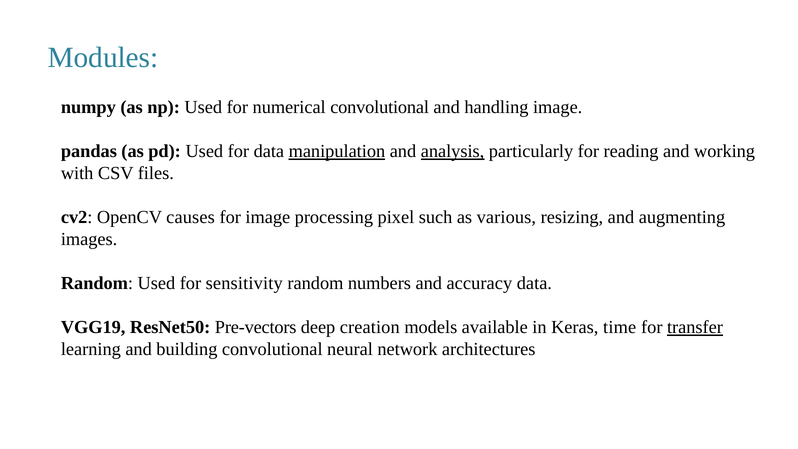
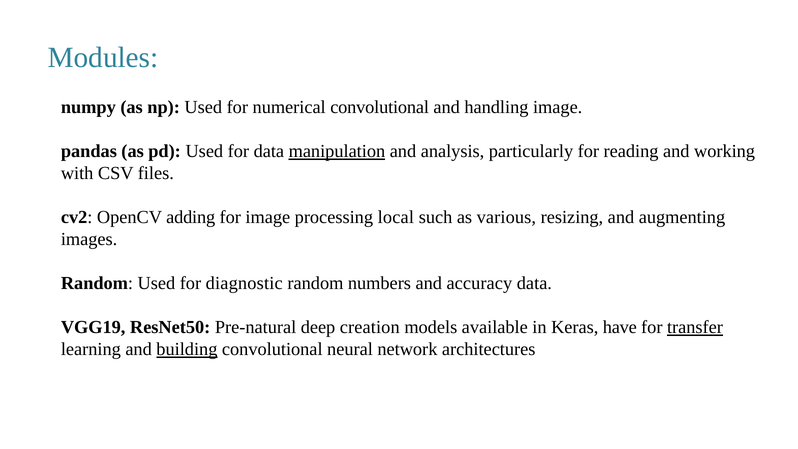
analysis underline: present -> none
causes: causes -> adding
pixel: pixel -> local
sensitivity: sensitivity -> diagnostic
Pre-vectors: Pre-vectors -> Pre-natural
time: time -> have
building underline: none -> present
